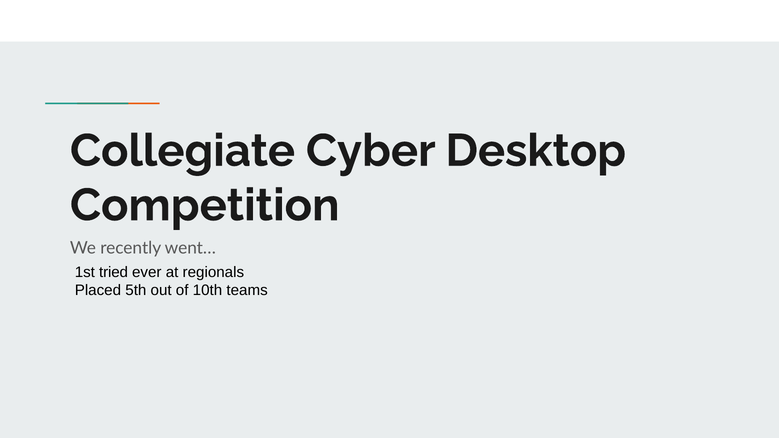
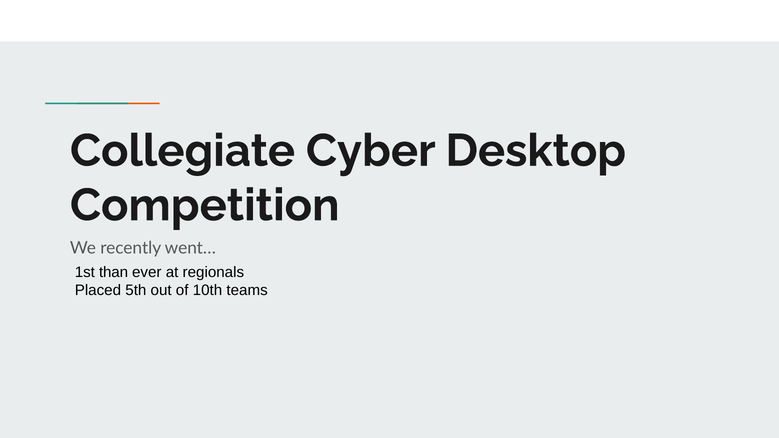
tried: tried -> than
